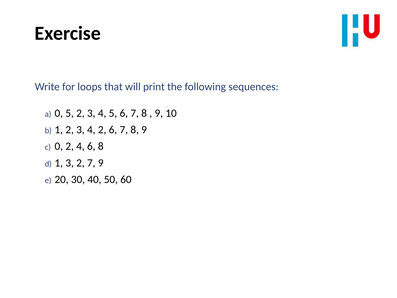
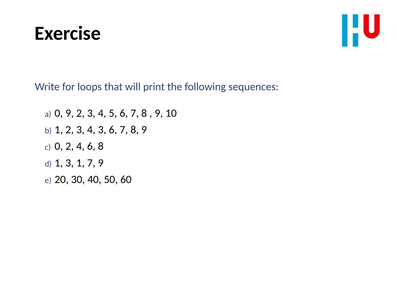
0 5: 5 -> 9
4 2: 2 -> 3
3 2: 2 -> 1
